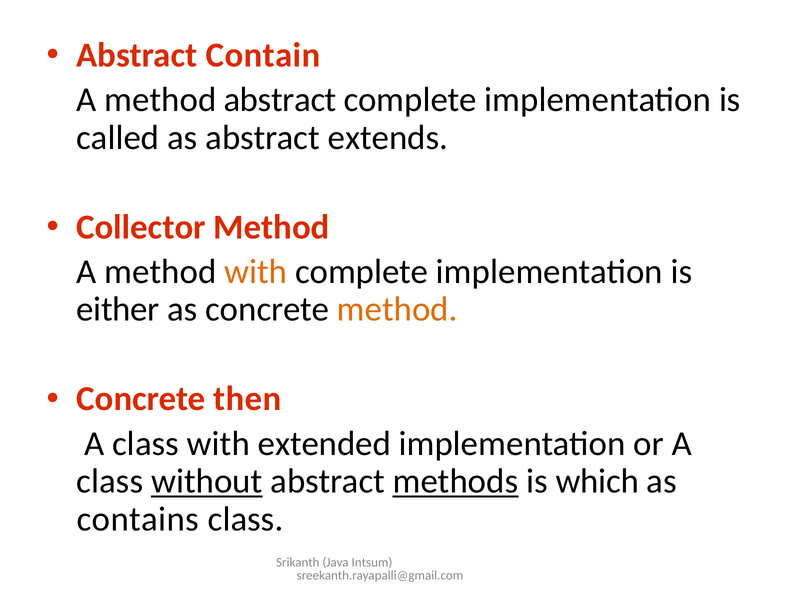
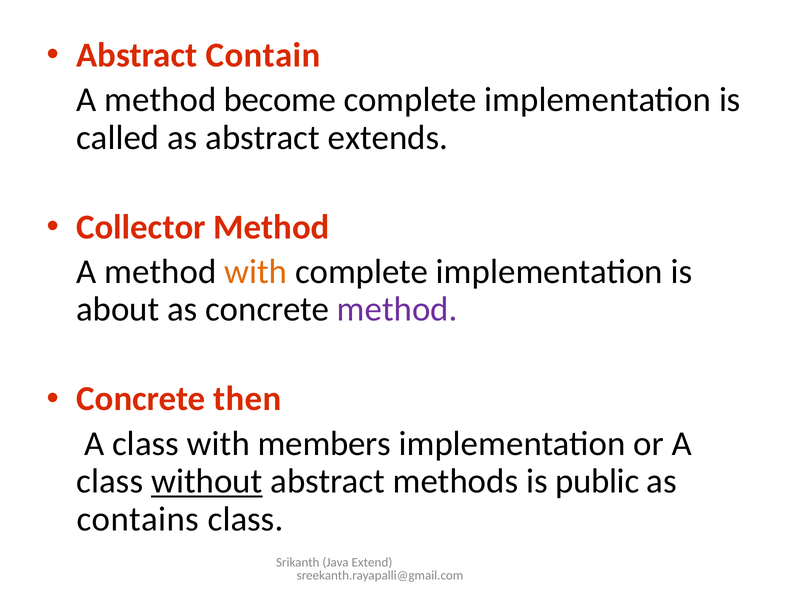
method abstract: abstract -> become
either: either -> about
method at (397, 309) colour: orange -> purple
extended: extended -> members
methods underline: present -> none
which: which -> public
Intsum: Intsum -> Extend
